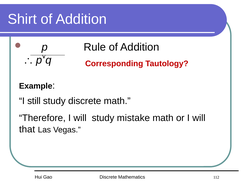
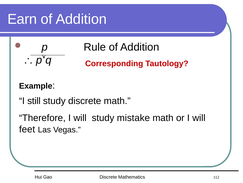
Shirt: Shirt -> Earn
that: that -> feet
